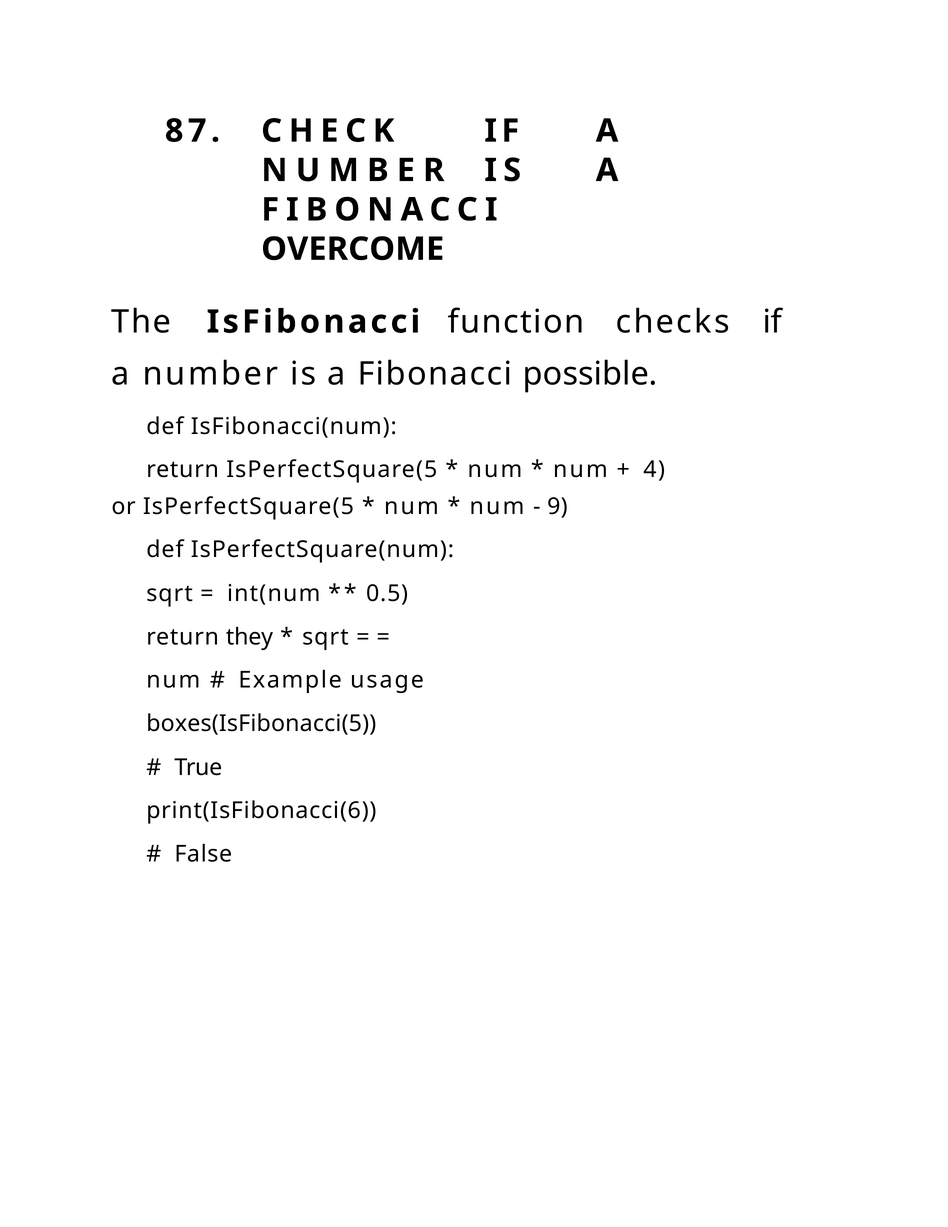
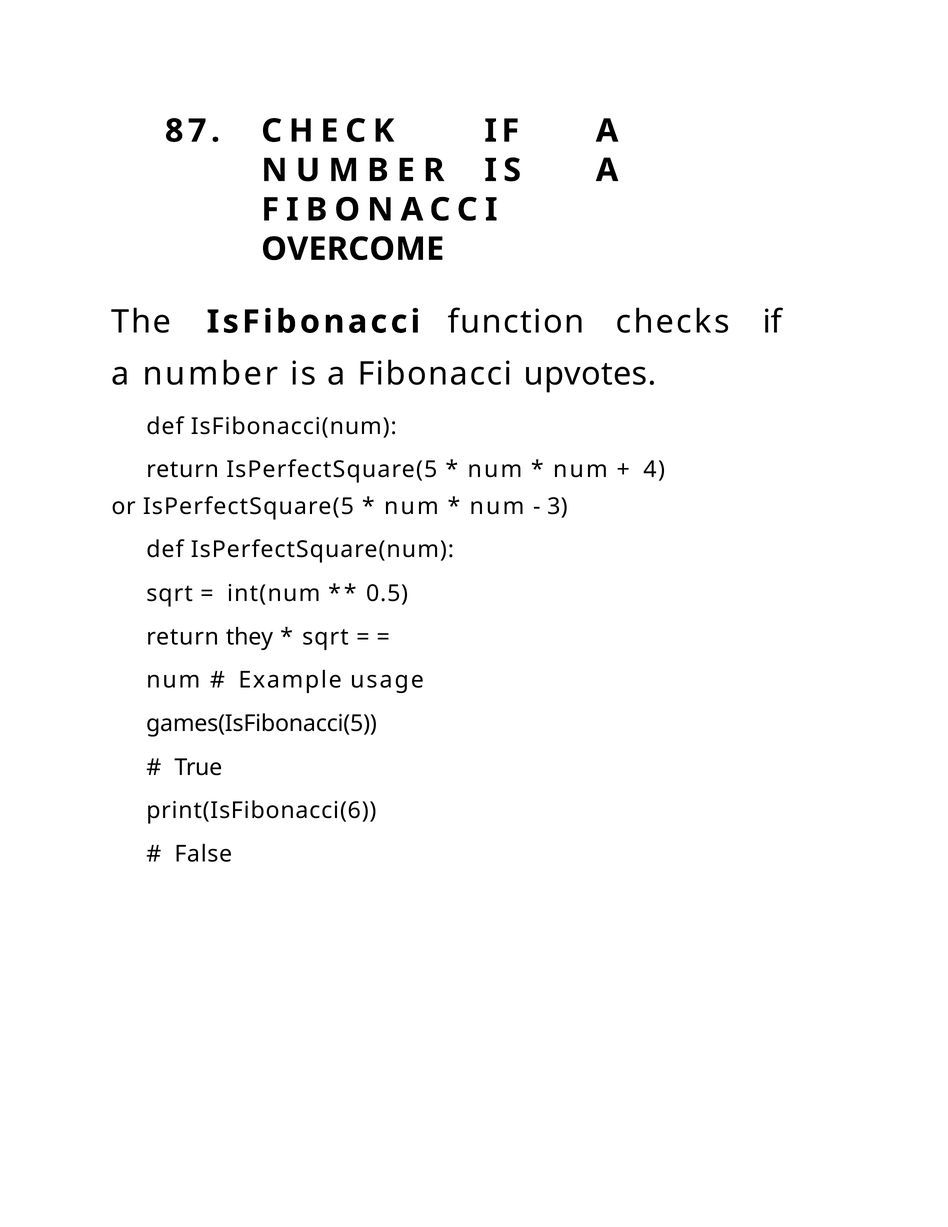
possible: possible -> upvotes
9: 9 -> 3
boxes(IsFibonacci(5: boxes(IsFibonacci(5 -> games(IsFibonacci(5
